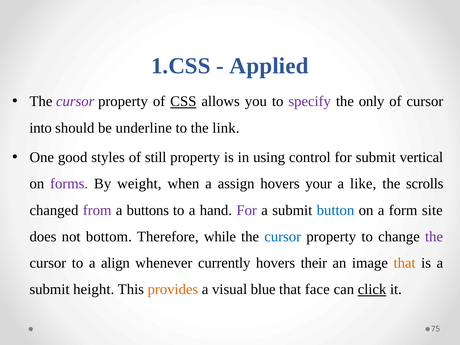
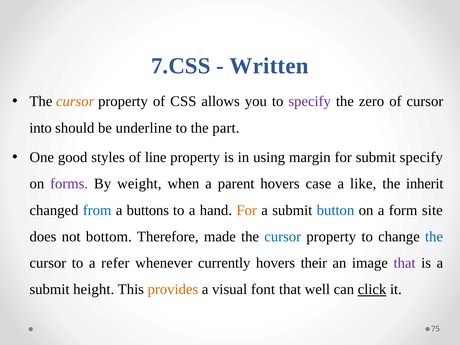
1.CSS: 1.CSS -> 7.CSS
Applied: Applied -> Written
cursor at (75, 101) colour: purple -> orange
CSS underline: present -> none
only: only -> zero
link: link -> part
still: still -> line
control: control -> margin
submit vertical: vertical -> specify
assign: assign -> parent
your: your -> case
scrolls: scrolls -> inherit
from colour: purple -> blue
For at (247, 210) colour: purple -> orange
while: while -> made
the at (434, 237) colour: purple -> blue
align: align -> refer
that at (405, 263) colour: orange -> purple
blue: blue -> font
face: face -> well
